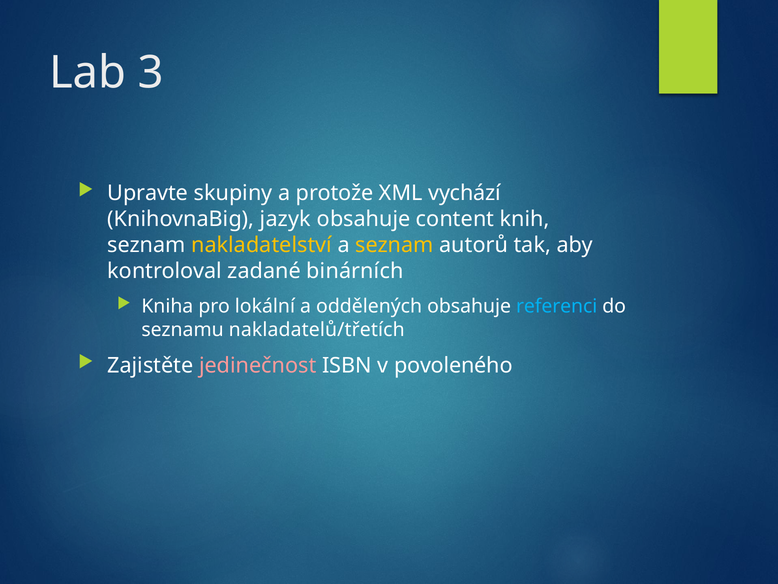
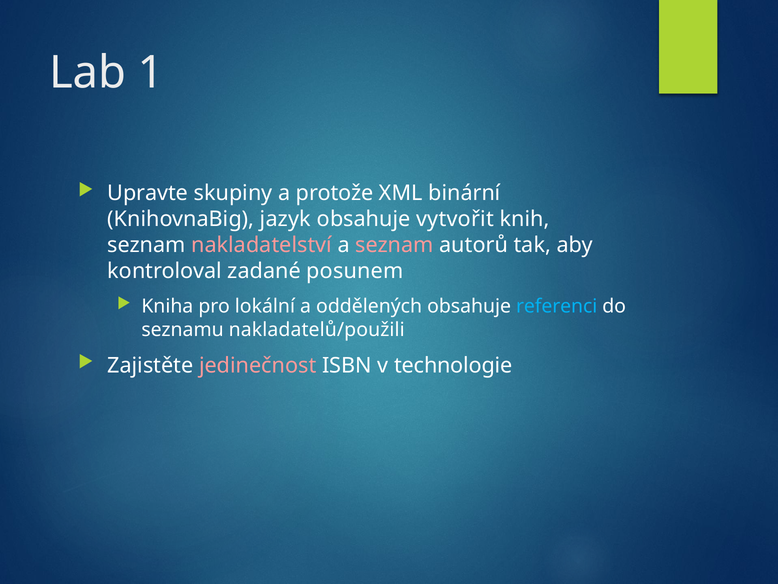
3: 3 -> 1
vychází: vychází -> binární
content: content -> vytvořit
nakladatelství colour: yellow -> pink
seznam at (394, 245) colour: yellow -> pink
binárních: binárních -> posunem
nakladatelů/třetích: nakladatelů/třetích -> nakladatelů/použili
povoleného: povoleného -> technologie
